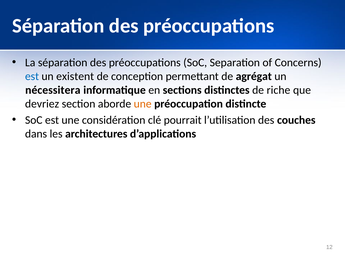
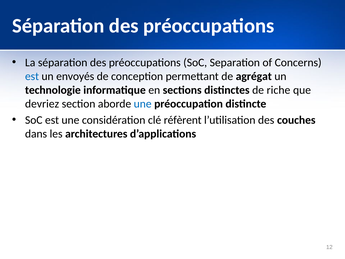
existent: existent -> envoyés
nécessitera: nécessitera -> technologie
une at (143, 104) colour: orange -> blue
pourrait: pourrait -> réfèrent
